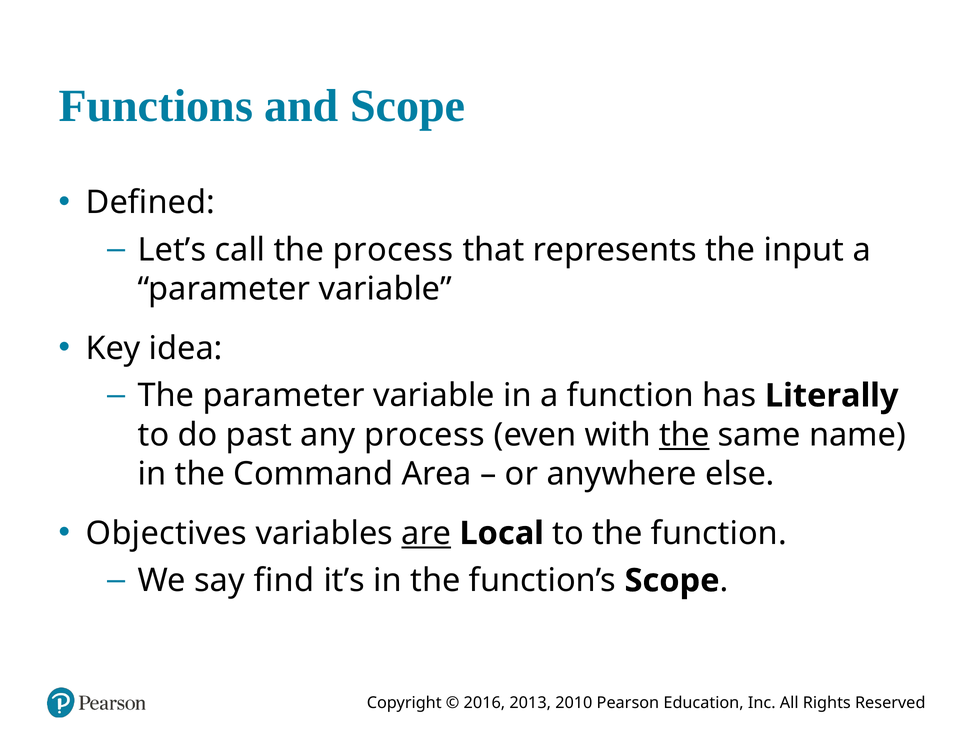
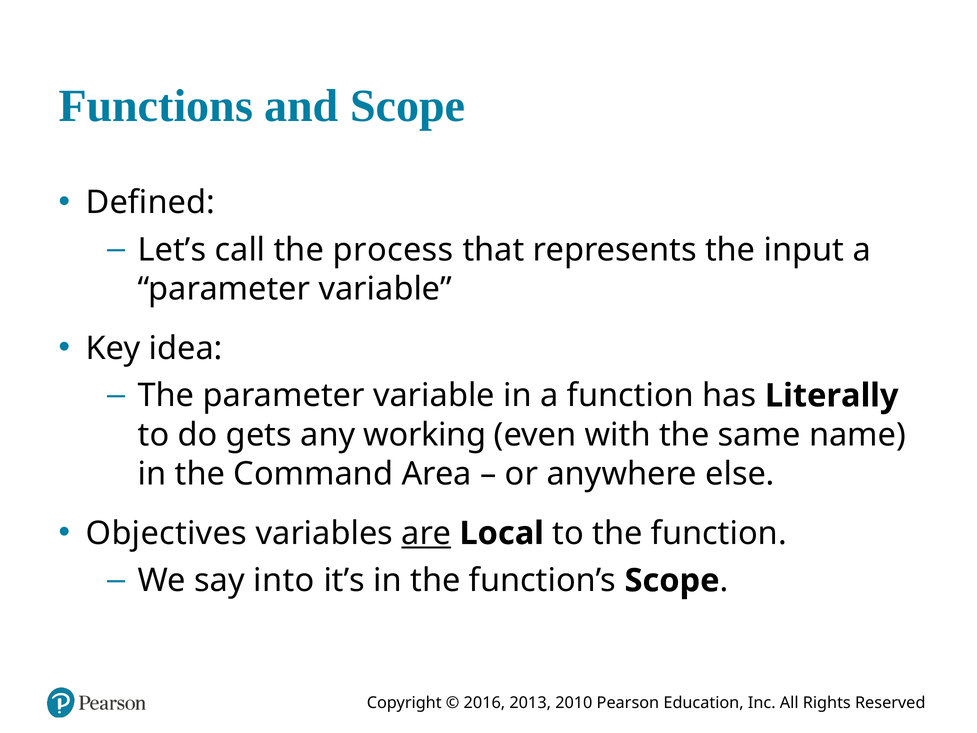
past: past -> gets
any process: process -> working
the at (684, 435) underline: present -> none
find: find -> into
